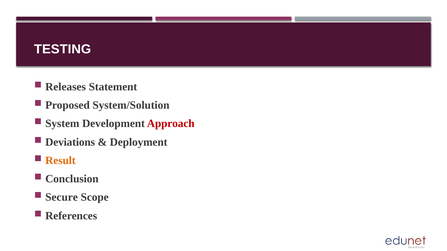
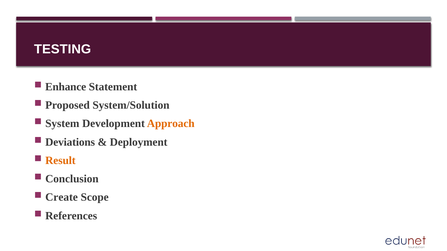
Releases: Releases -> Enhance
Approach colour: red -> orange
Secure: Secure -> Create
